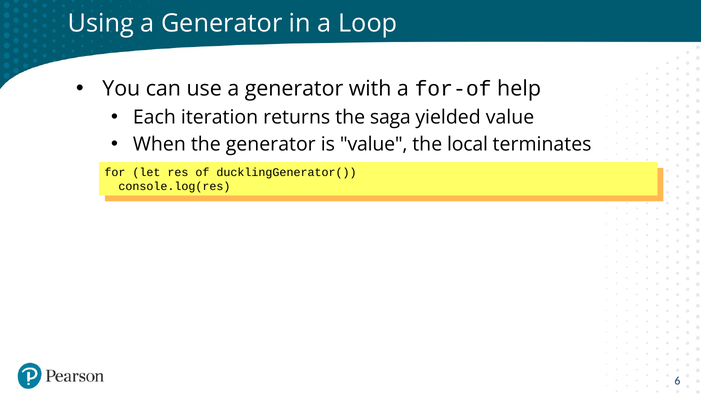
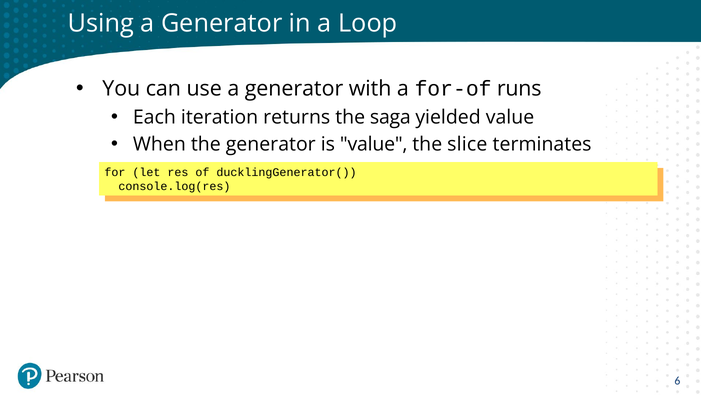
help: help -> runs
local: local -> slice
